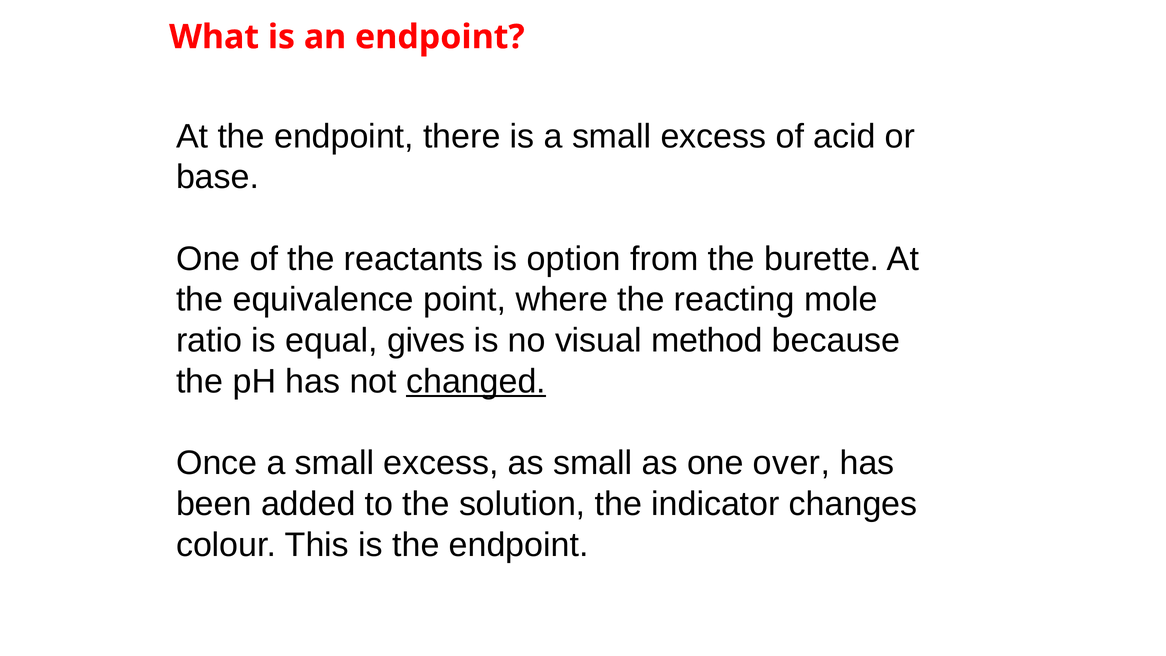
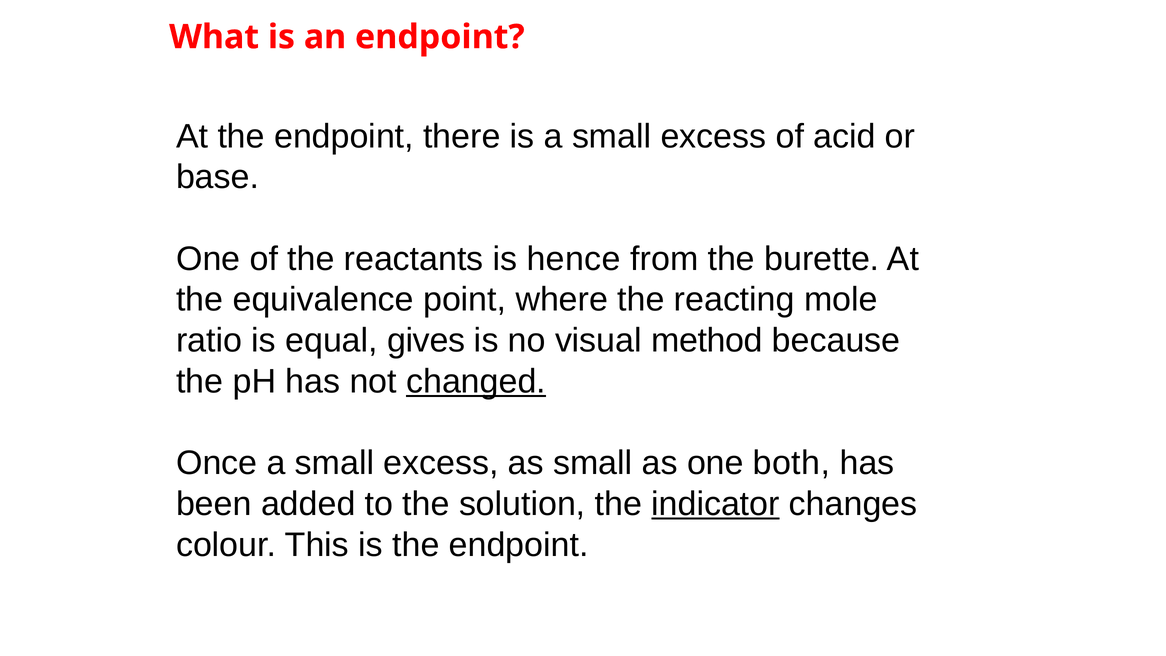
option: option -> hence
over: over -> both
indicator underline: none -> present
